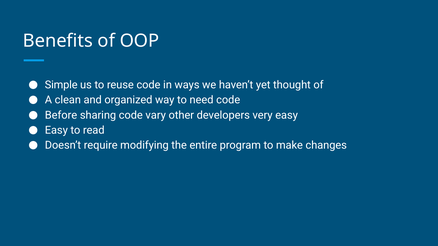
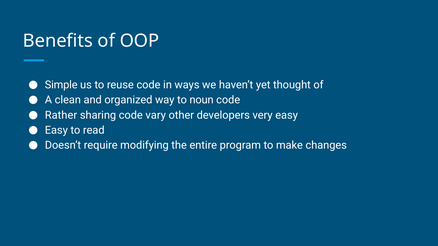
need: need -> noun
Before: Before -> Rather
